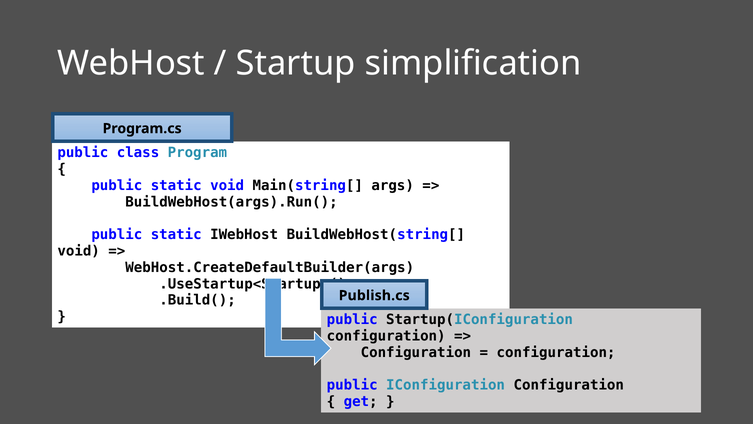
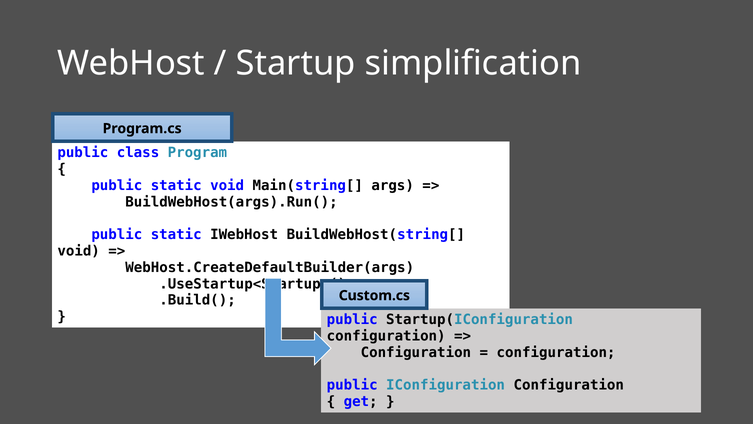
Publish.cs: Publish.cs -> Custom.cs
